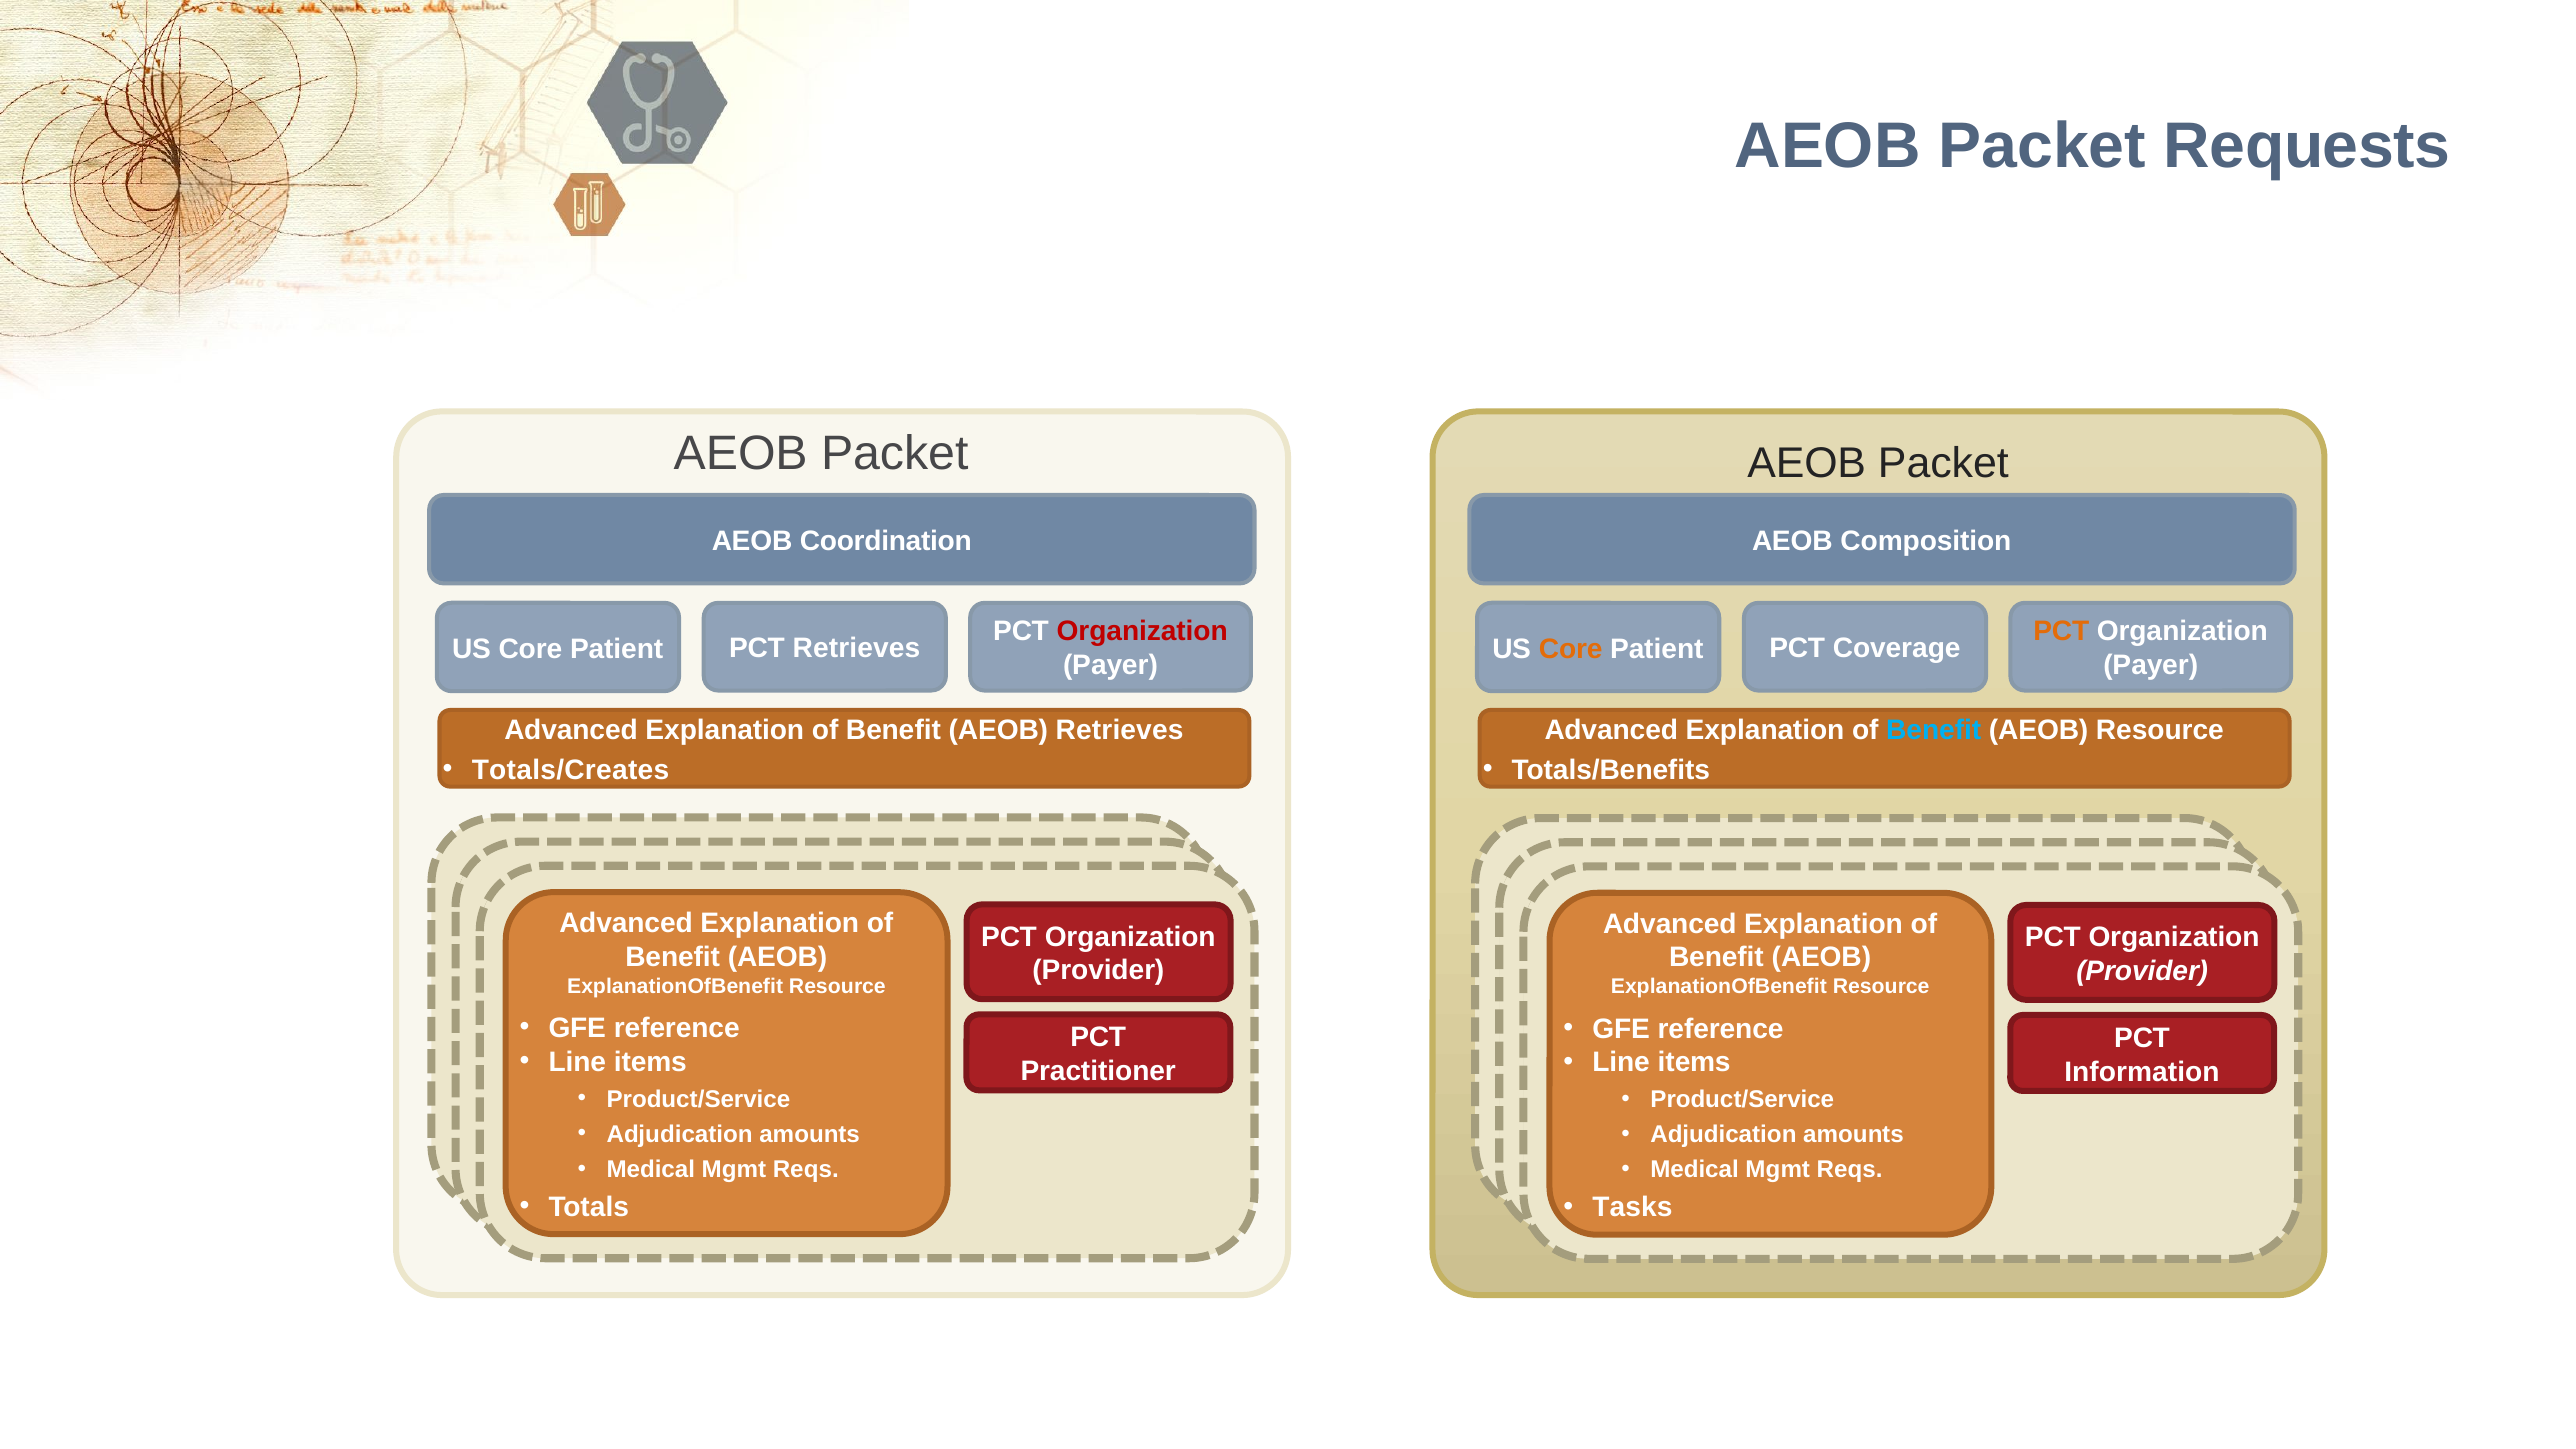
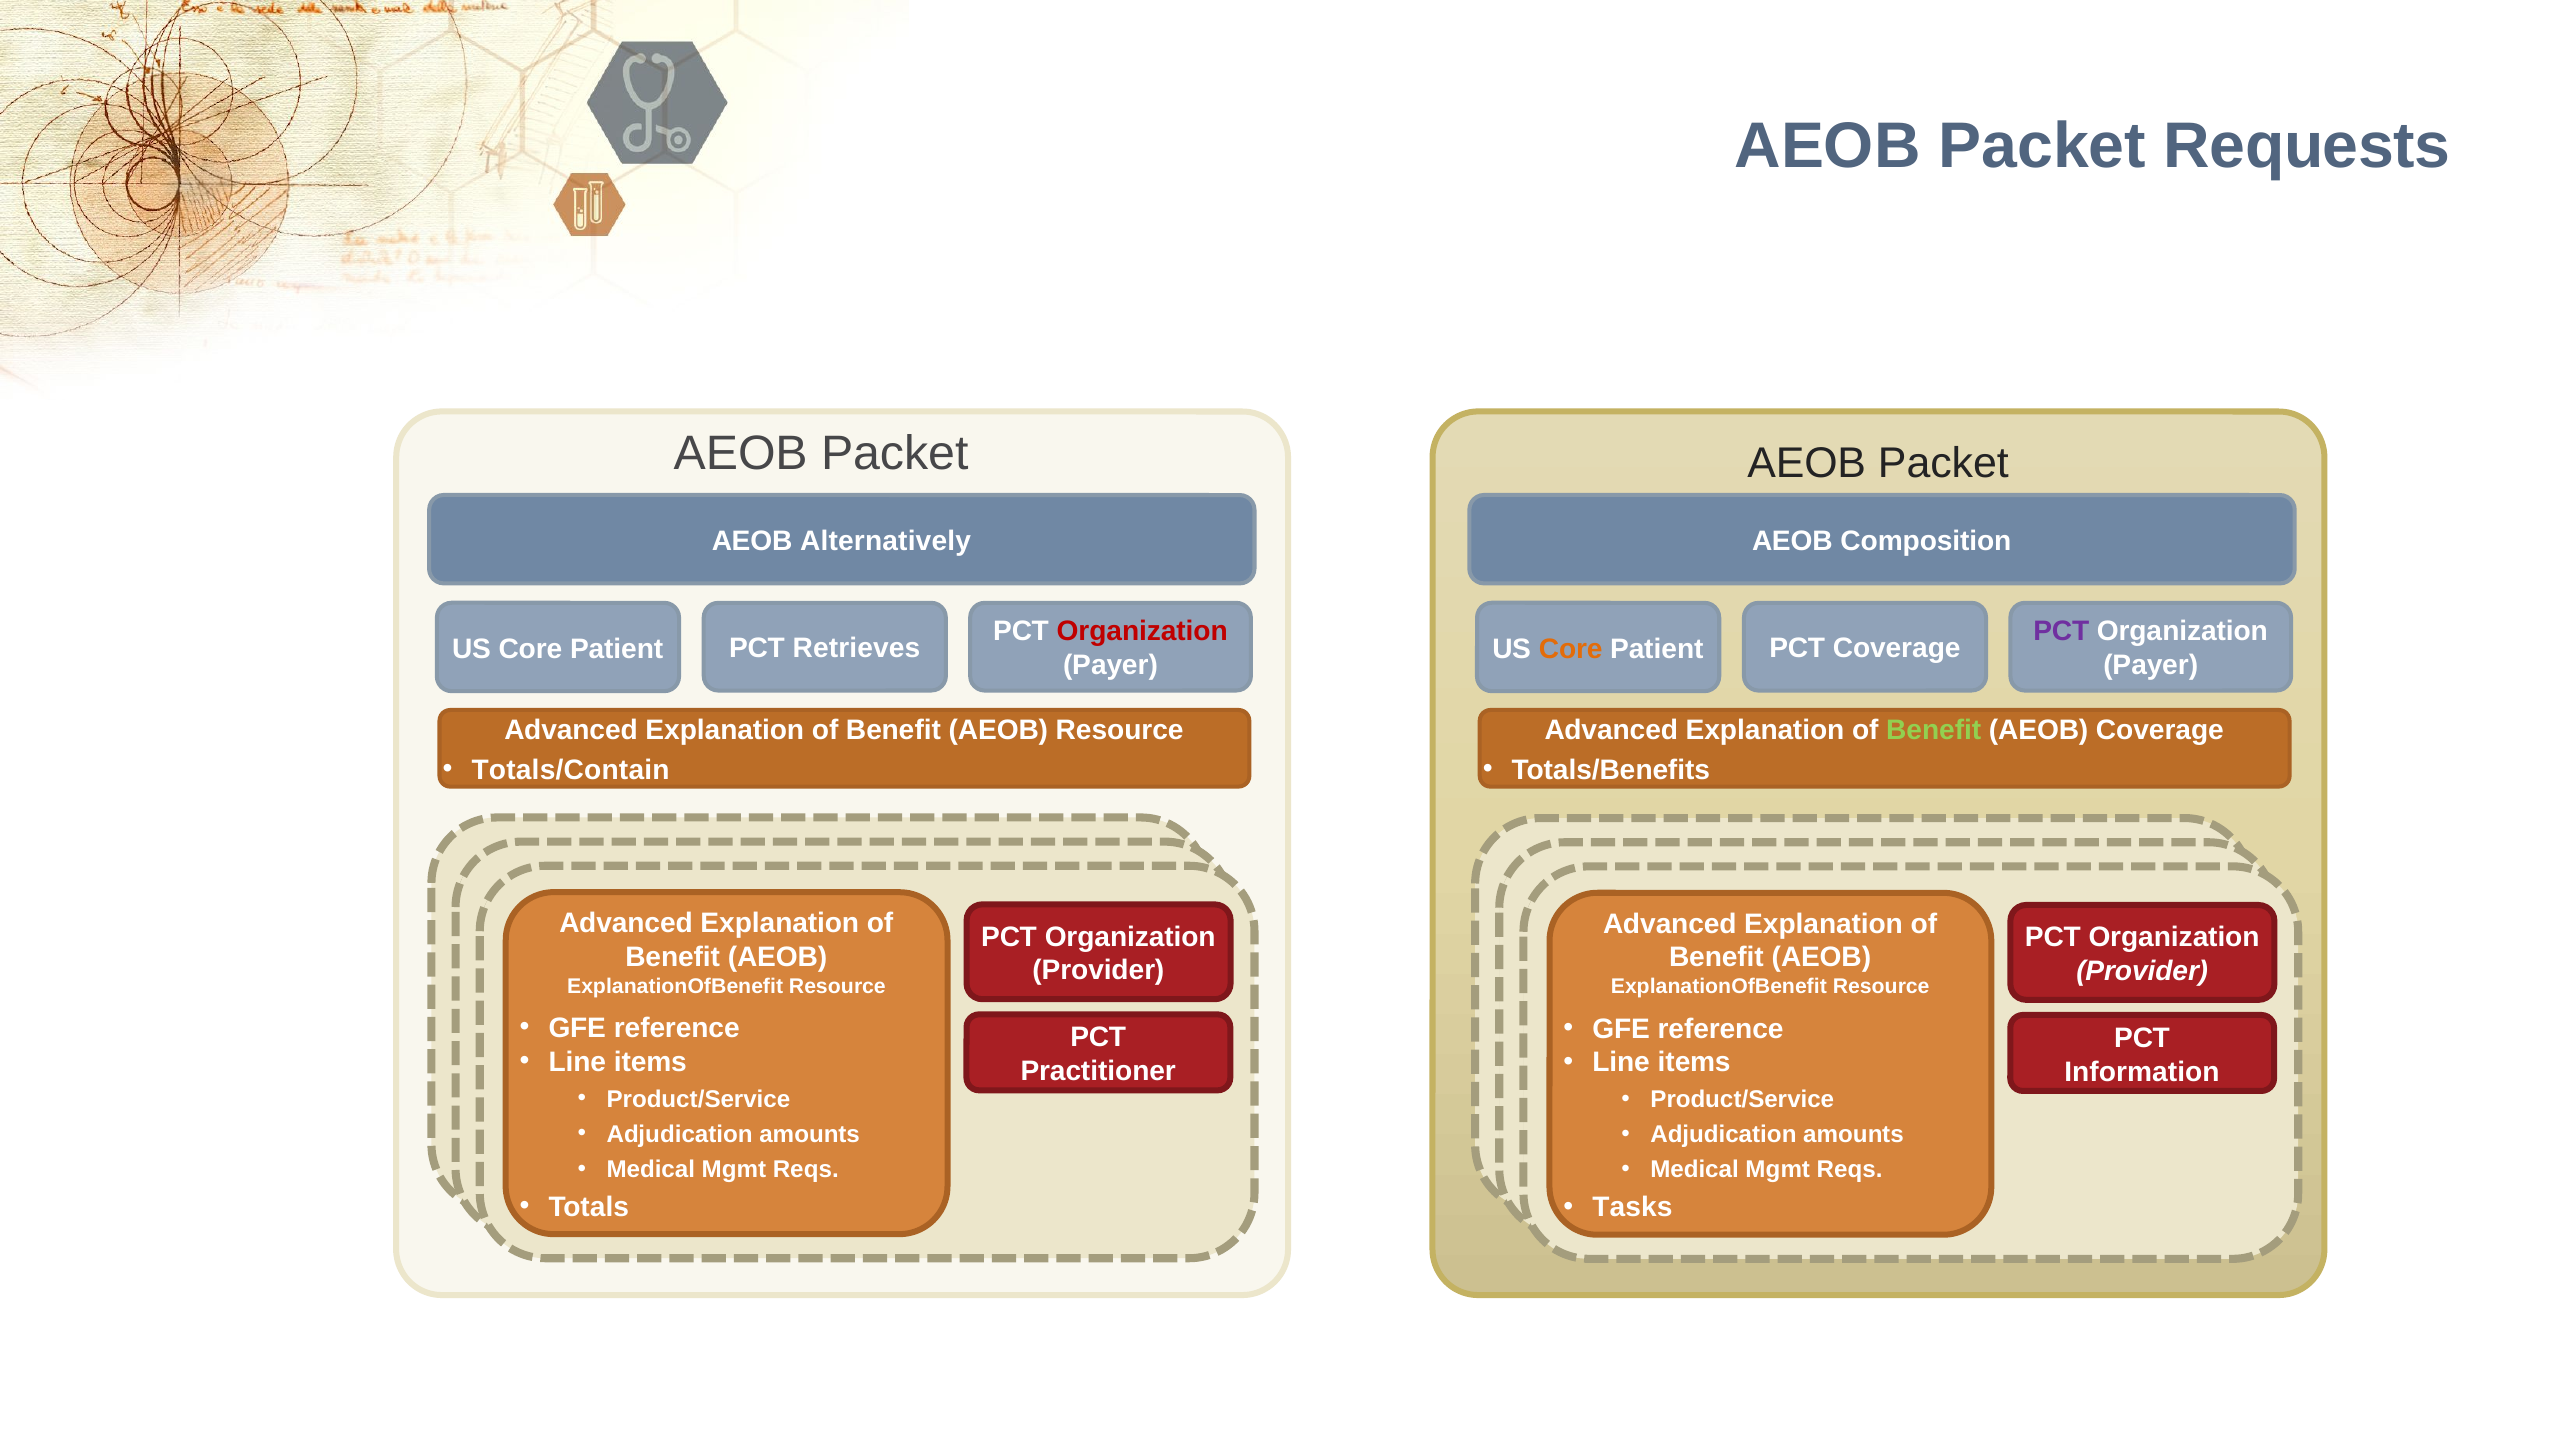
Coordination: Coordination -> Alternatively
PCT at (2061, 632) colour: orange -> purple
AEOB Retrieves: Retrieves -> Resource
Benefit at (1934, 730) colour: light blue -> light green
AEOB Resource: Resource -> Coverage
Totals/Creates: Totals/Creates -> Totals/Contain
